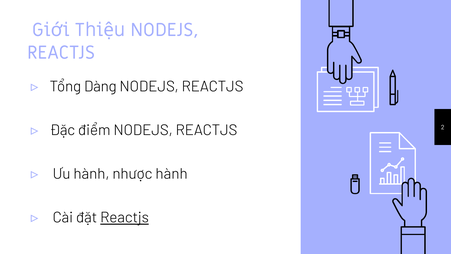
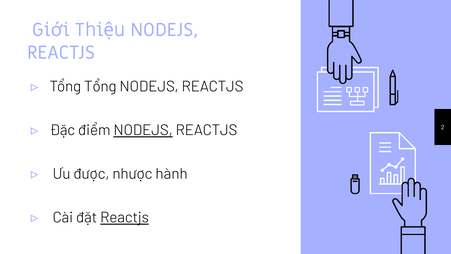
Tổng Dàng: Dàng -> Tổng
NODEJS at (143, 130) underline: none -> present
Ưu hành: hành -> được
